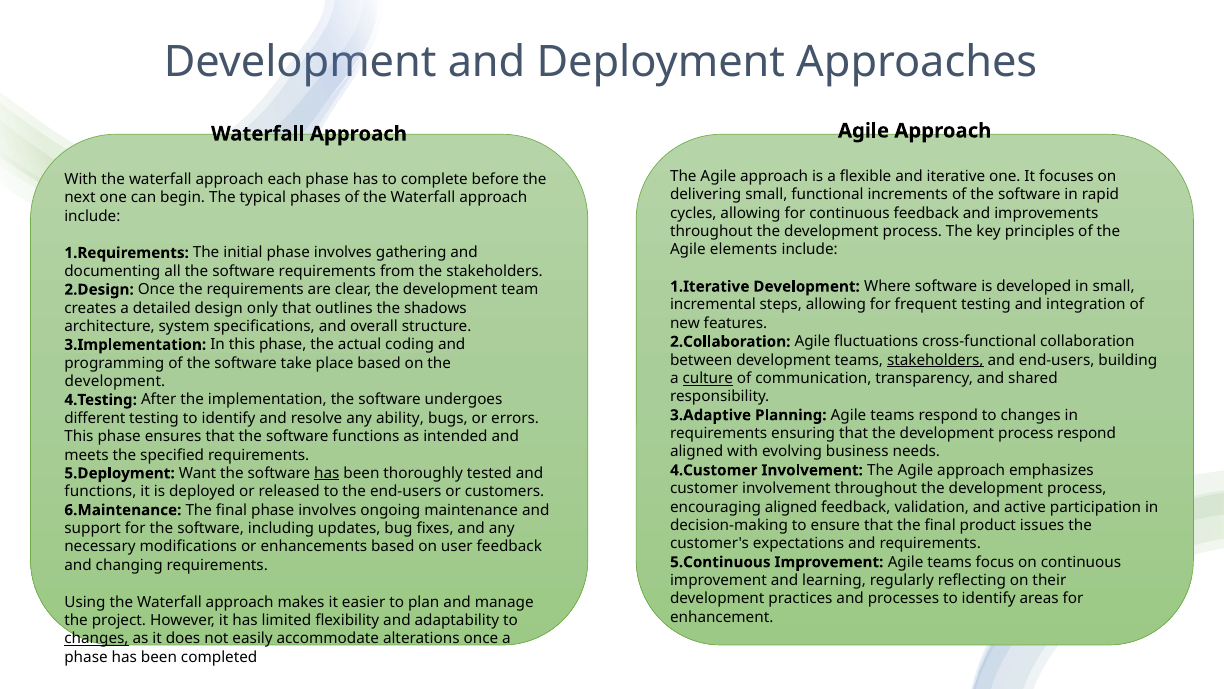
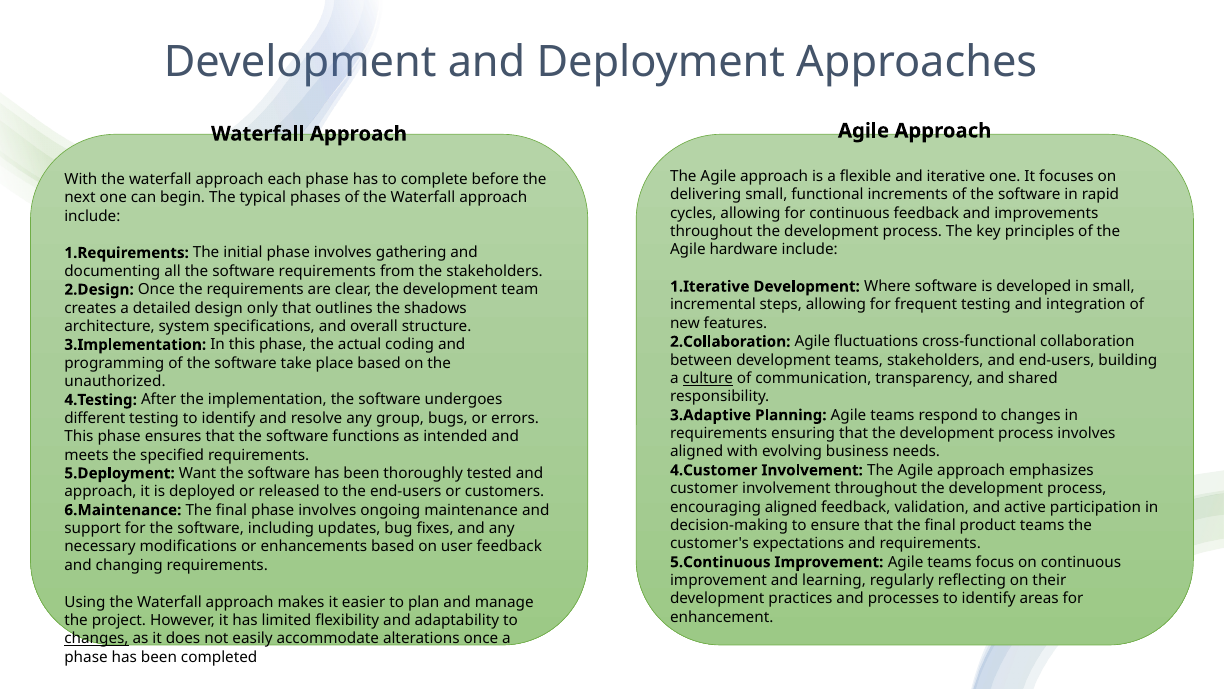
elements: elements -> hardware
stakeholders at (935, 360) underline: present -> none
development at (115, 381): development -> unauthorized
ability: ability -> group
process respond: respond -> involves
has at (327, 473) underline: present -> none
functions at (100, 491): functions -> approach
product issues: issues -> teams
